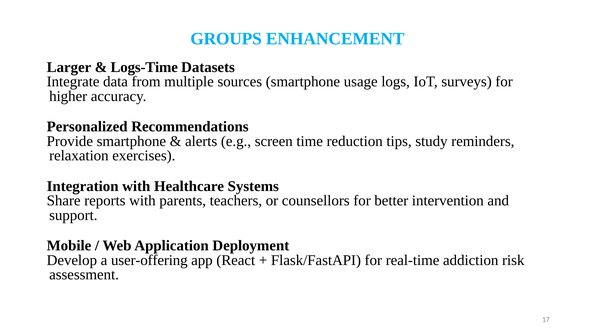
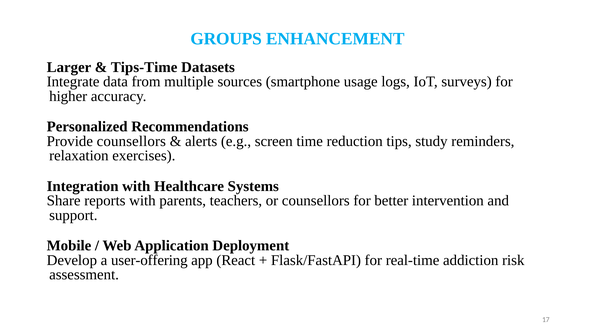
Logs-Time: Logs-Time -> Tips-Time
Provide smartphone: smartphone -> counsellors
